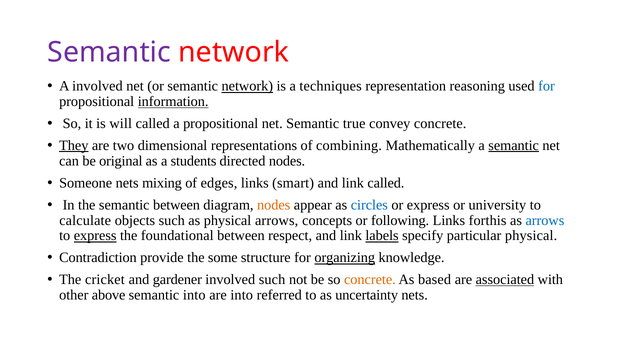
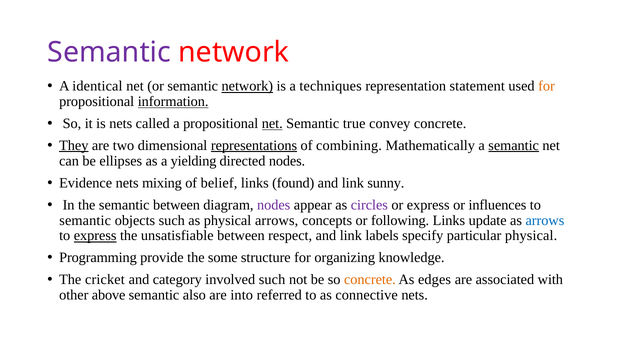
A involved: involved -> identical
reasoning: reasoning -> statement
for at (546, 86) colour: blue -> orange
is will: will -> nets
net at (272, 123) underline: none -> present
representations underline: none -> present
original: original -> ellipses
students: students -> yielding
Someone: Someone -> Evidence
edges: edges -> belief
smart: smart -> found
link called: called -> sunny
nodes at (274, 205) colour: orange -> purple
circles colour: blue -> purple
university: university -> influences
calculate at (85, 220): calculate -> semantic
forthis: forthis -> update
foundational: foundational -> unsatisfiable
labels underline: present -> none
Contradiction: Contradiction -> Programming
organizing underline: present -> none
gardener: gardener -> category
based: based -> edges
associated underline: present -> none
semantic into: into -> also
uncertainty: uncertainty -> connective
